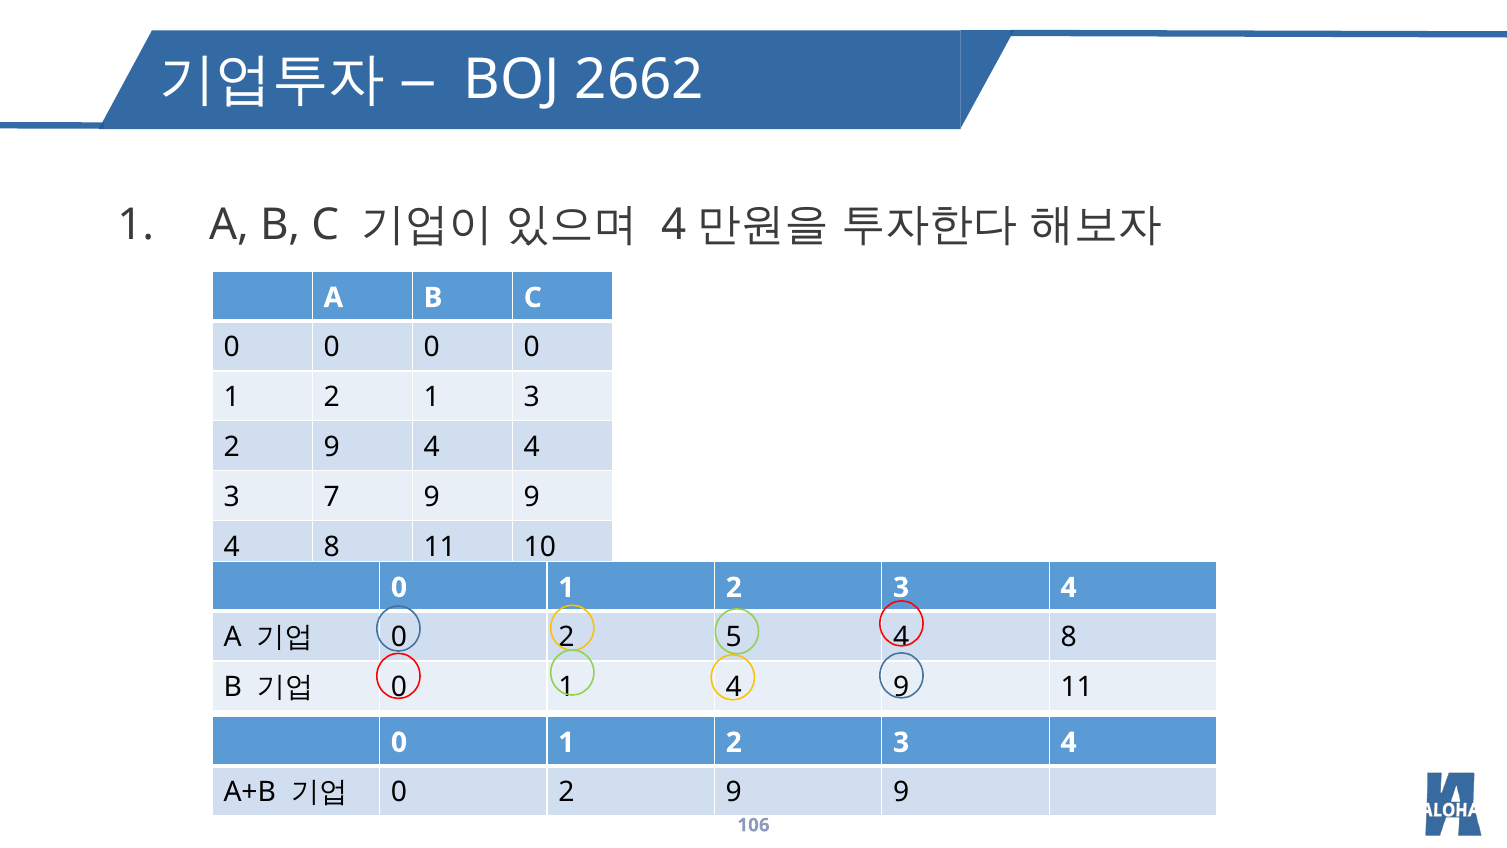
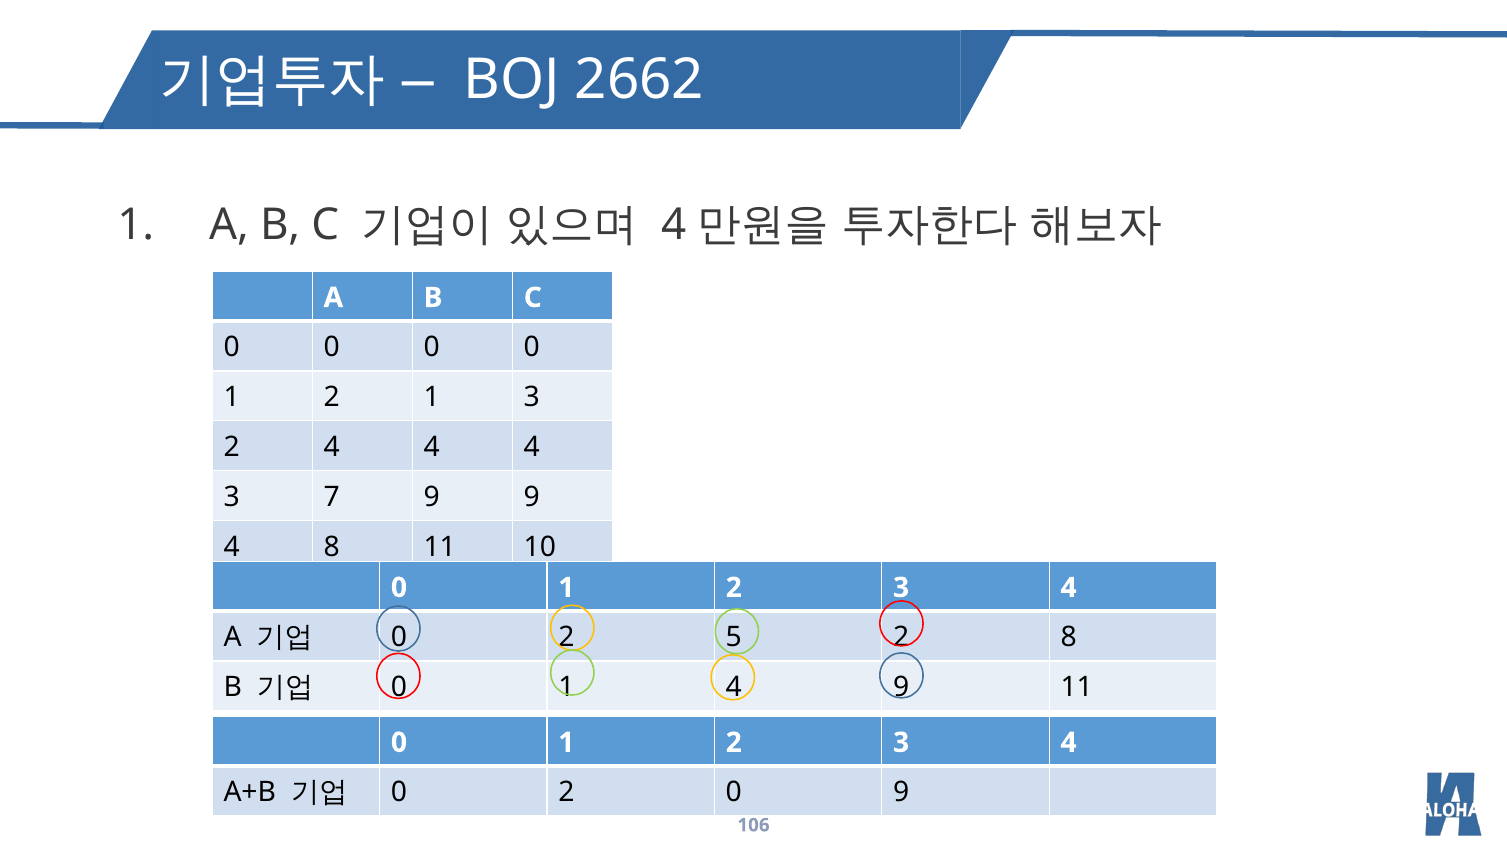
9 at (332, 447): 9 -> 4
5 4: 4 -> 2
0 2 9: 9 -> 0
